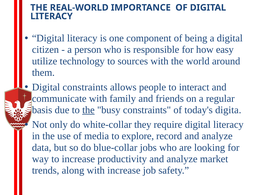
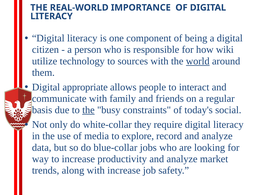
easy: easy -> wiki
world underline: none -> present
Digital constraints: constraints -> appropriate
digita: digita -> social
